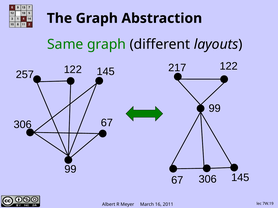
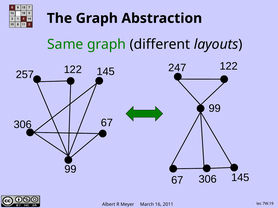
217: 217 -> 247
